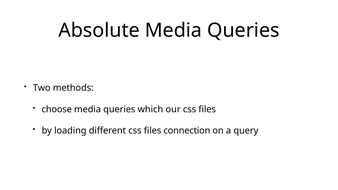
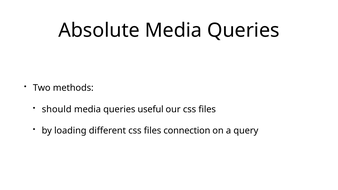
choose: choose -> should
which: which -> useful
